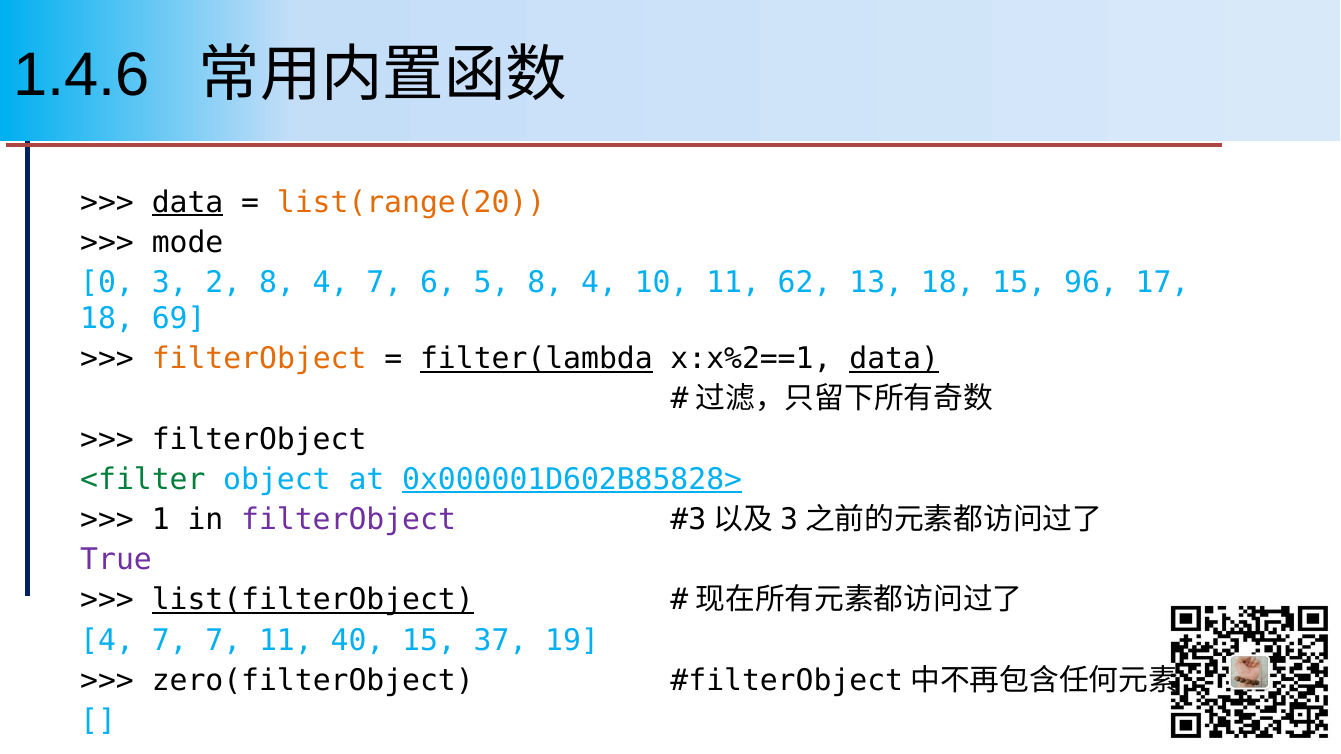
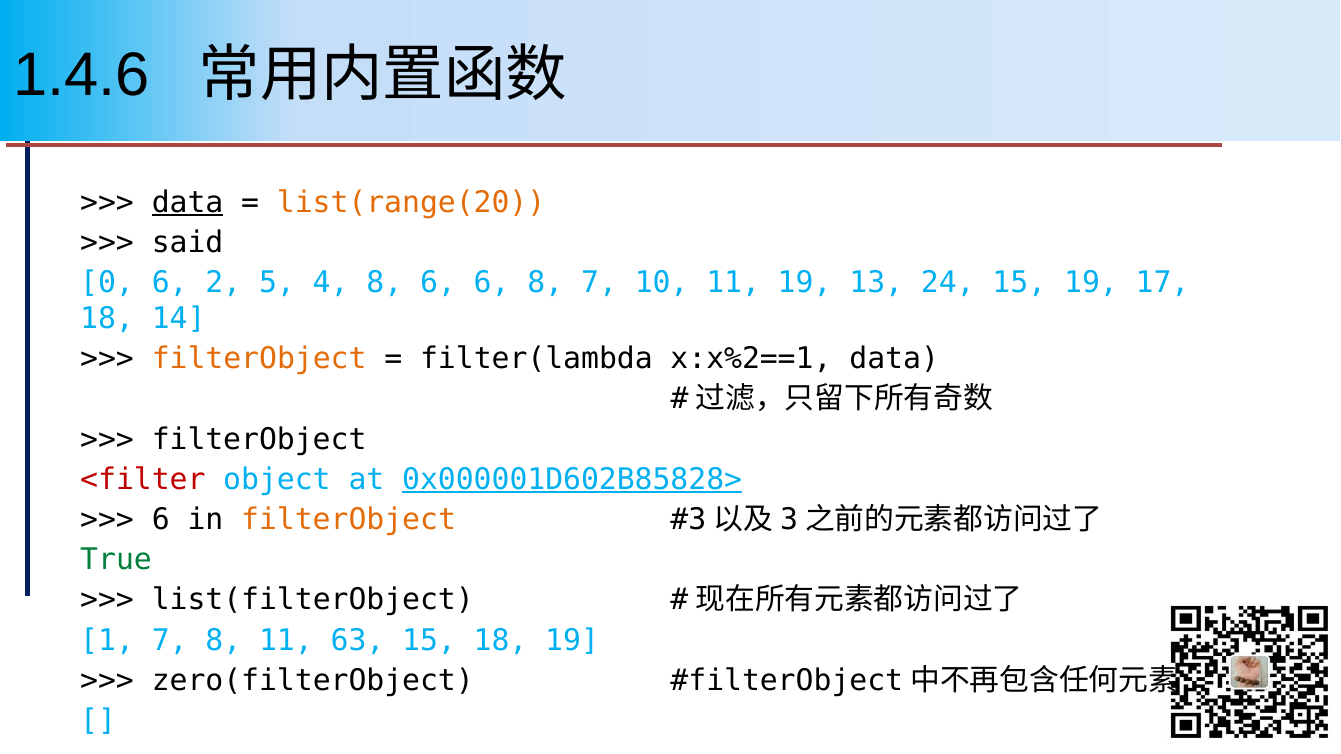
mode: mode -> said
0 3: 3 -> 6
2 8: 8 -> 5
7 at (384, 283): 7 -> 8
6 5: 5 -> 6
4 at (599, 283): 4 -> 7
11 62: 62 -> 19
13 18: 18 -> 24
15 96: 96 -> 19
69: 69 -> 14
filter(lambda underline: present -> none
data at (894, 359) underline: present -> none
<filter colour: green -> red
1 at (161, 520): 1 -> 6
filterObject at (349, 520) colour: purple -> orange
True colour: purple -> green
list(filterObject underline: present -> none
4 at (107, 641): 4 -> 1
7 7: 7 -> 8
40: 40 -> 63
15 37: 37 -> 18
